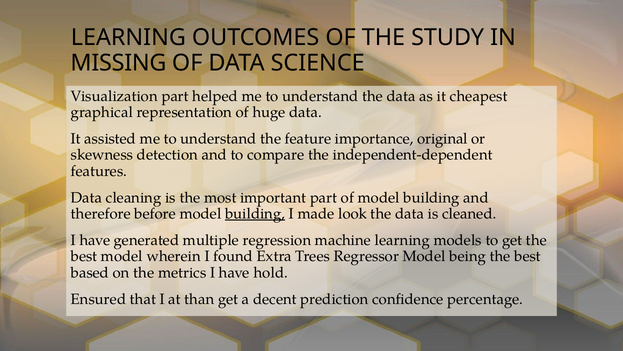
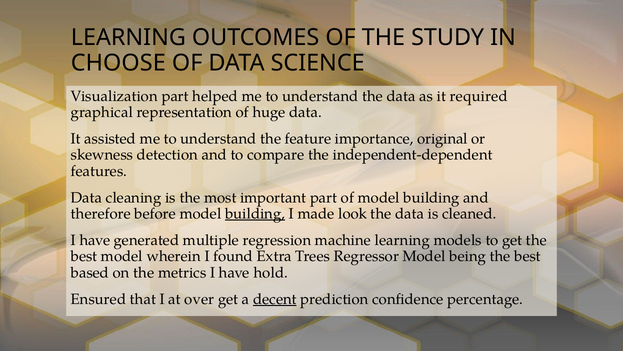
MISSING: MISSING -> CHOOSE
cheapest: cheapest -> required
than: than -> over
decent underline: none -> present
